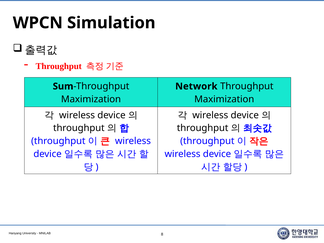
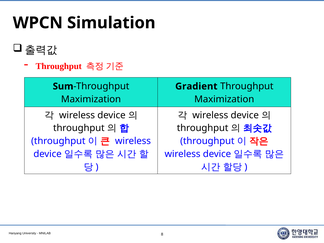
Network: Network -> Gradient
